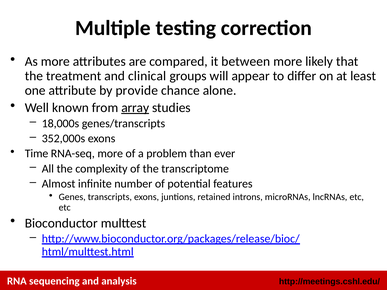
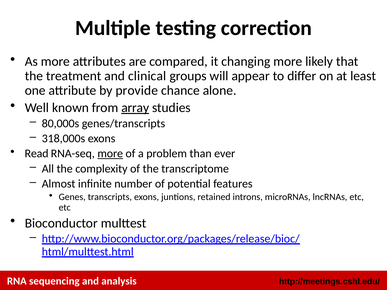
between: between -> changing
18,000s: 18,000s -> 80,000s
352,000s: 352,000s -> 318,000s
Time: Time -> Read
more at (110, 154) underline: none -> present
